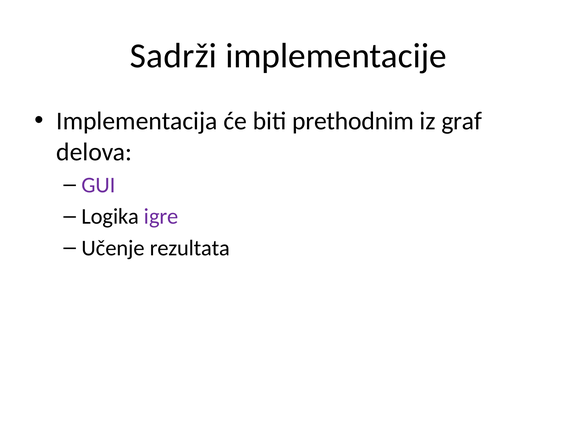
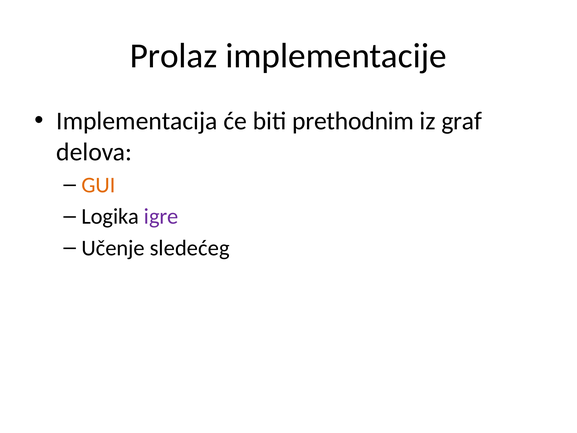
Sadrži: Sadrži -> Prolaz
GUI colour: purple -> orange
rezultata: rezultata -> sledećeg
